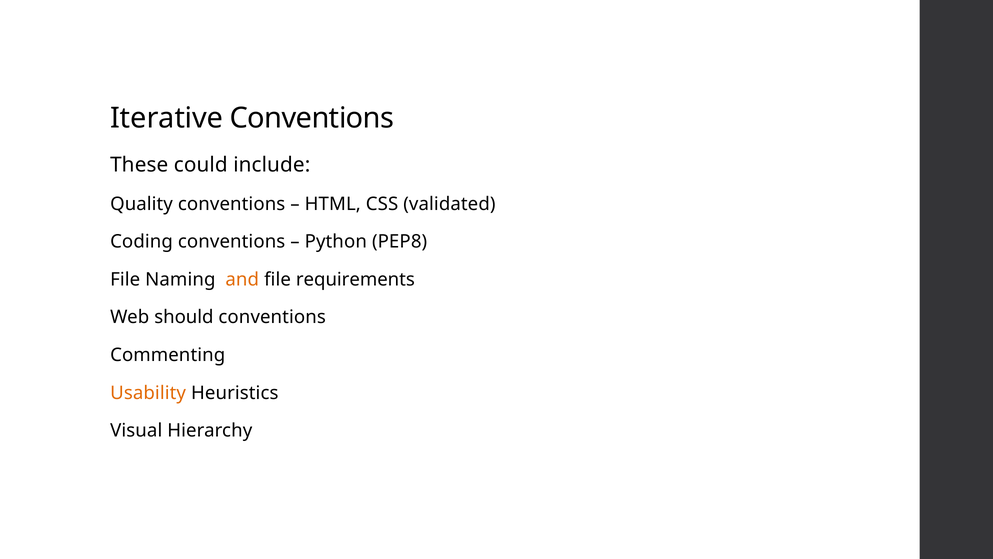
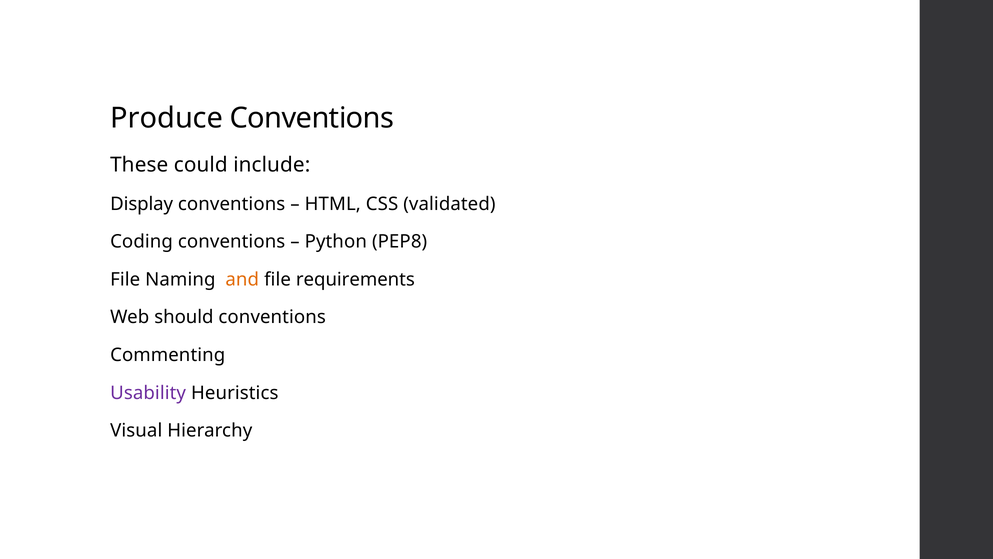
Iterative: Iterative -> Produce
Quality: Quality -> Display
Usability colour: orange -> purple
